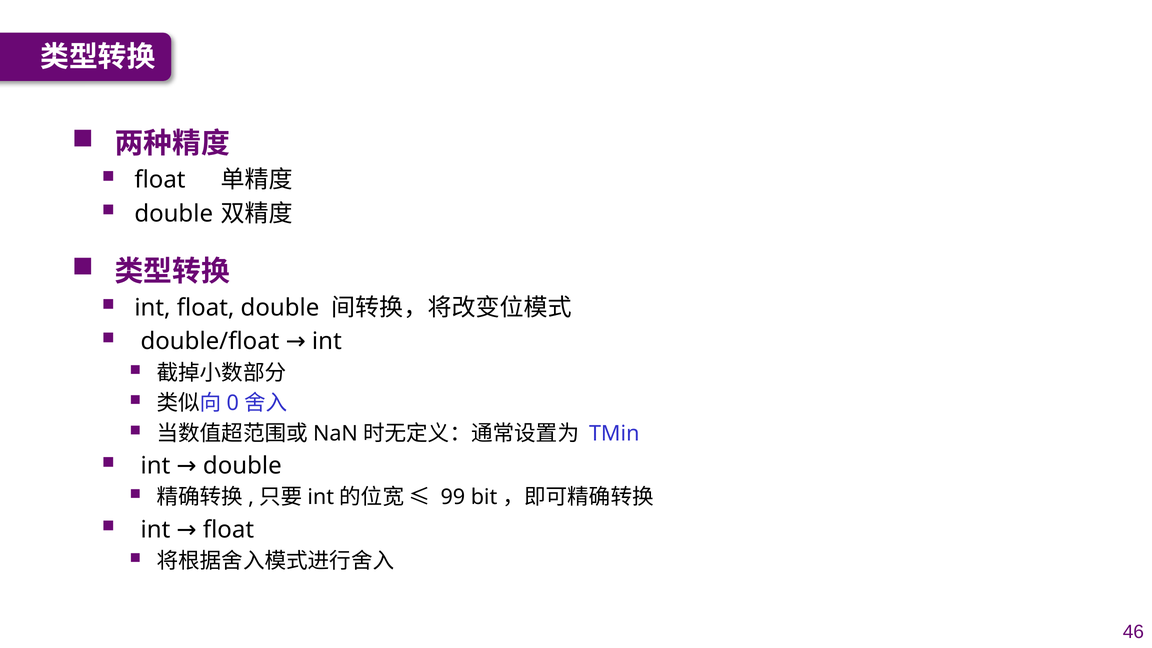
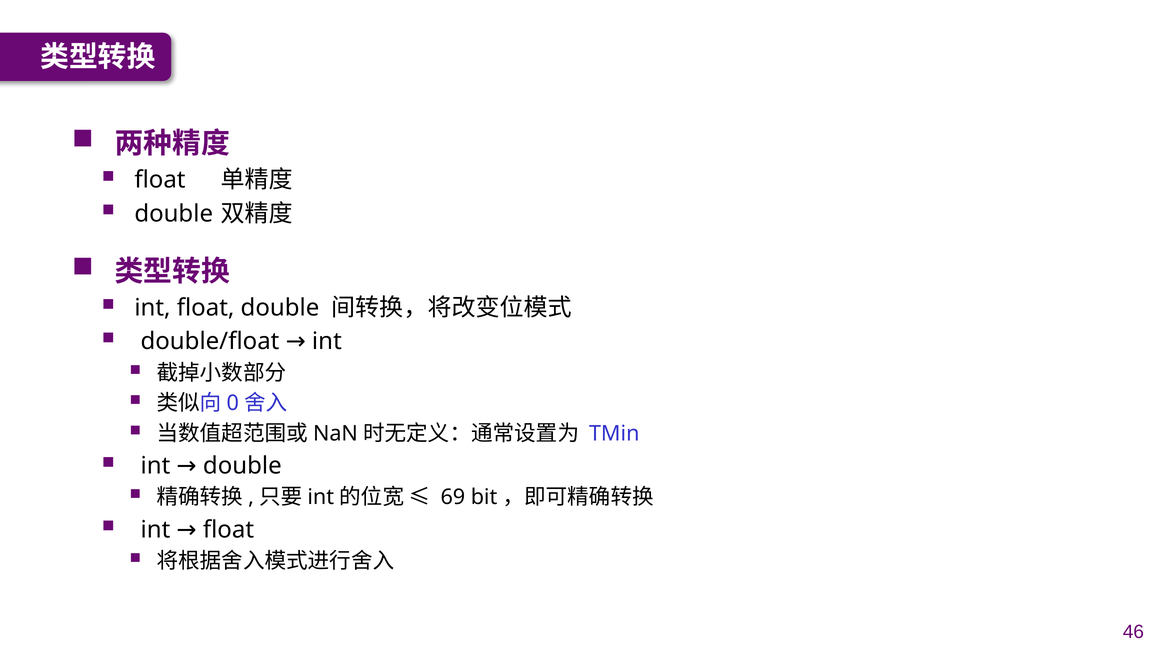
99: 99 -> 69
